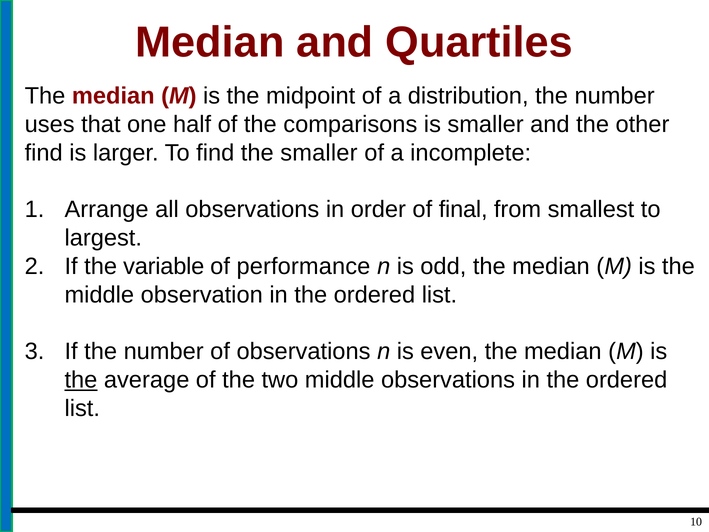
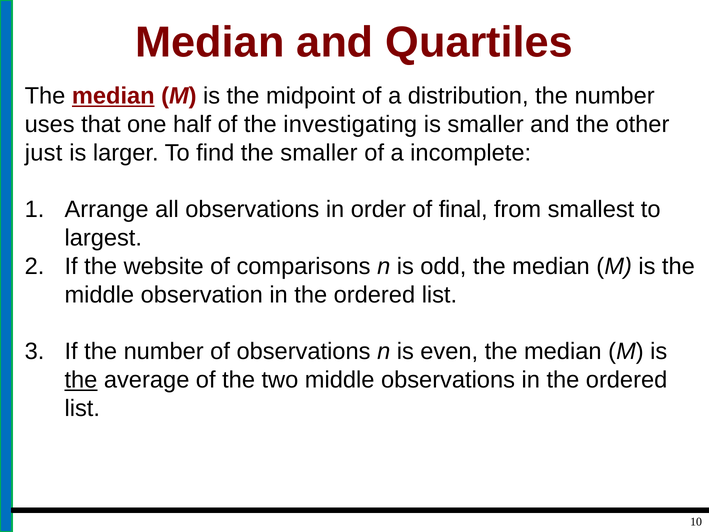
median at (113, 96) underline: none -> present
comparisons: comparisons -> investigating
find at (44, 153): find -> just
variable: variable -> website
performance: performance -> comparisons
